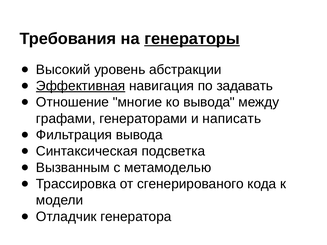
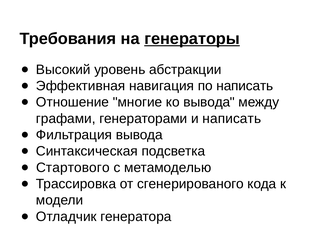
Эффективная underline: present -> none
по задавать: задавать -> написать
Вызванным: Вызванным -> Стартового
